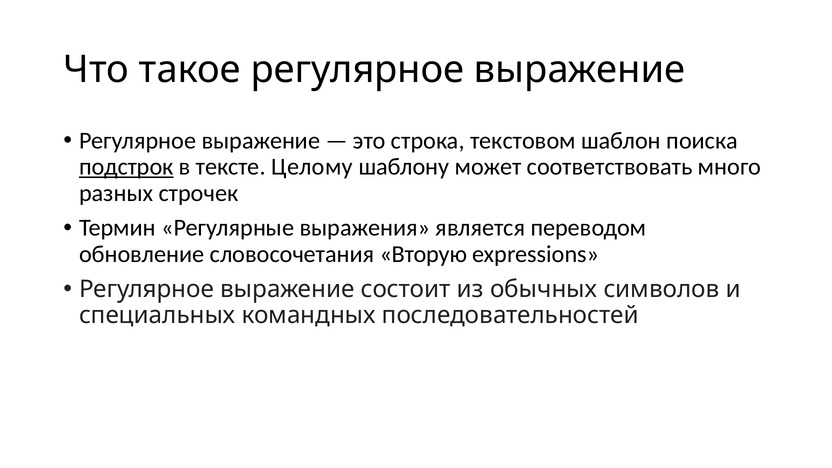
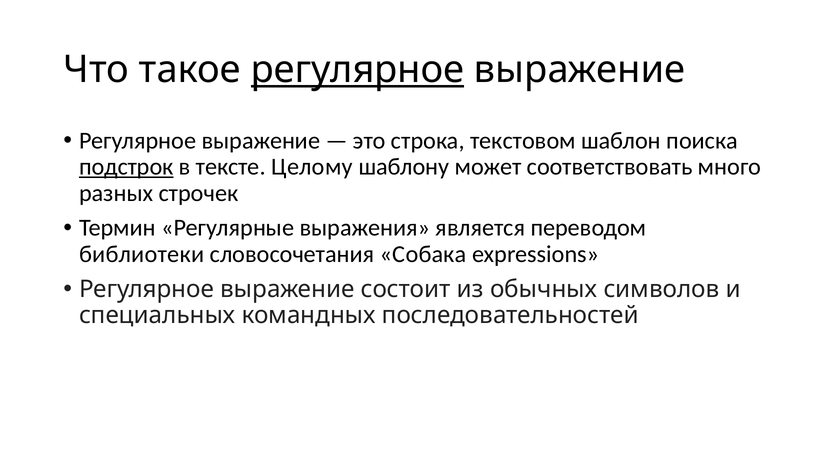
регулярное at (358, 70) underline: none -> present
обновление: обновление -> библиотеки
Вторую: Вторую -> Собака
